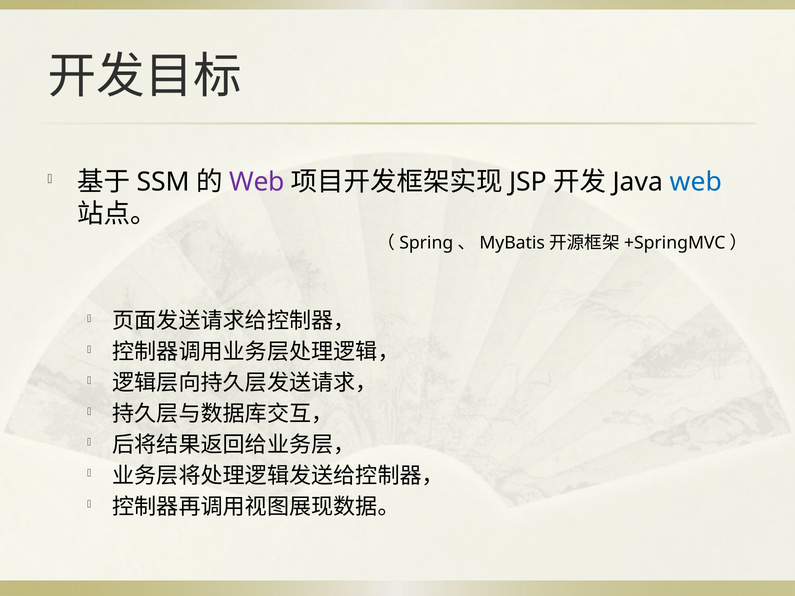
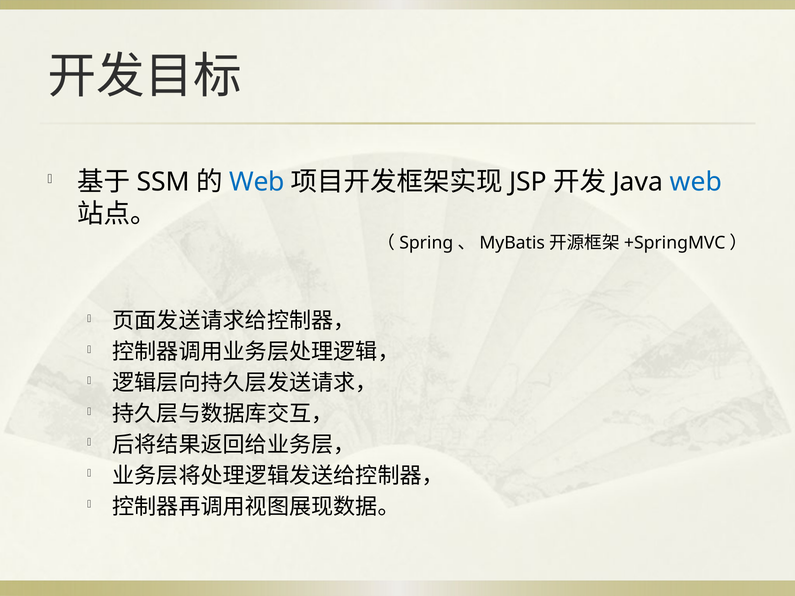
Web at (257, 182) colour: purple -> blue
